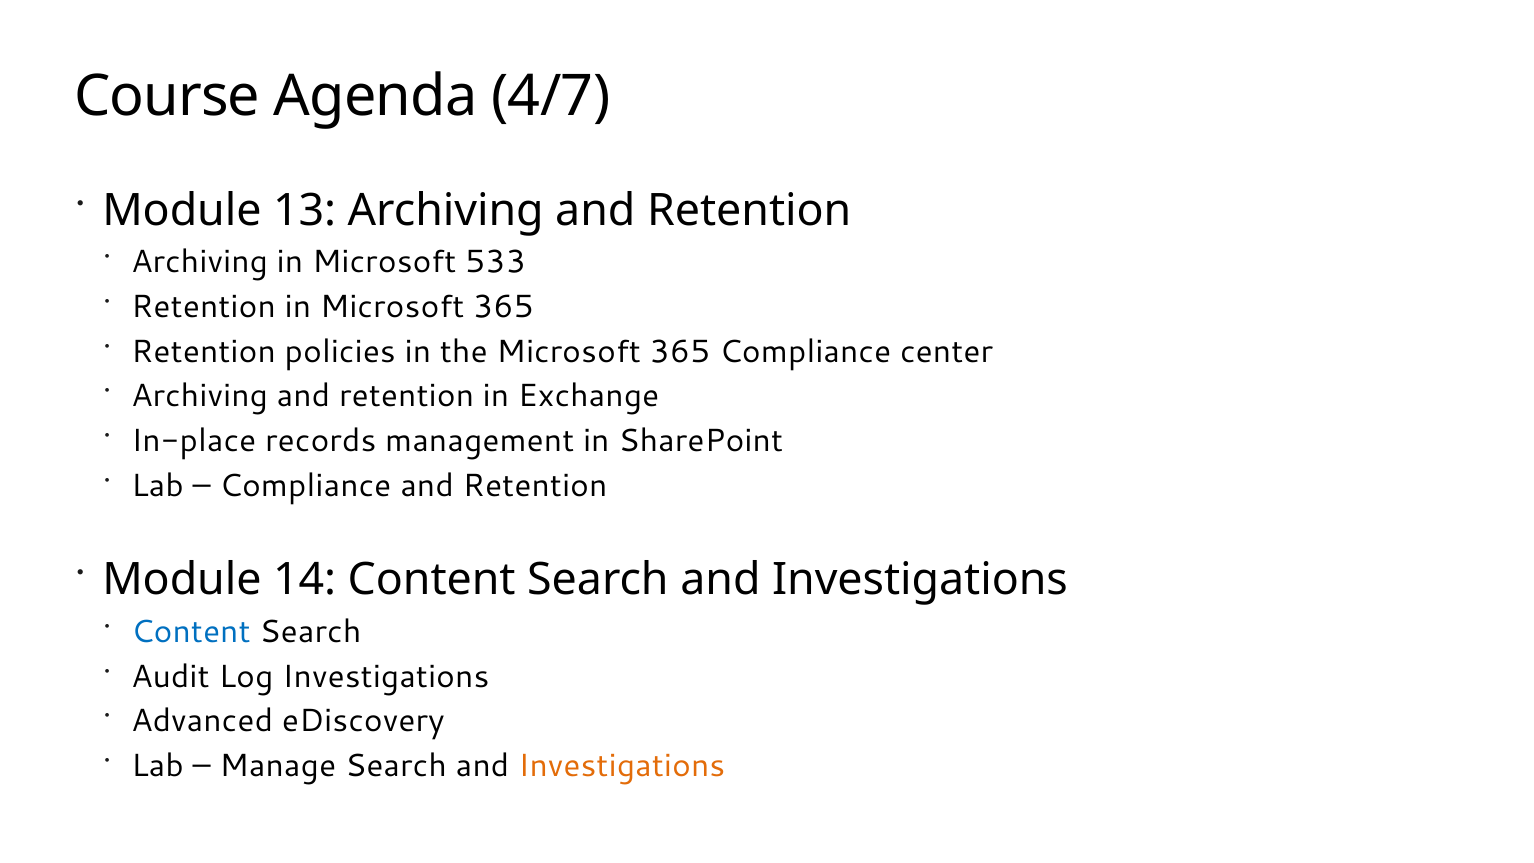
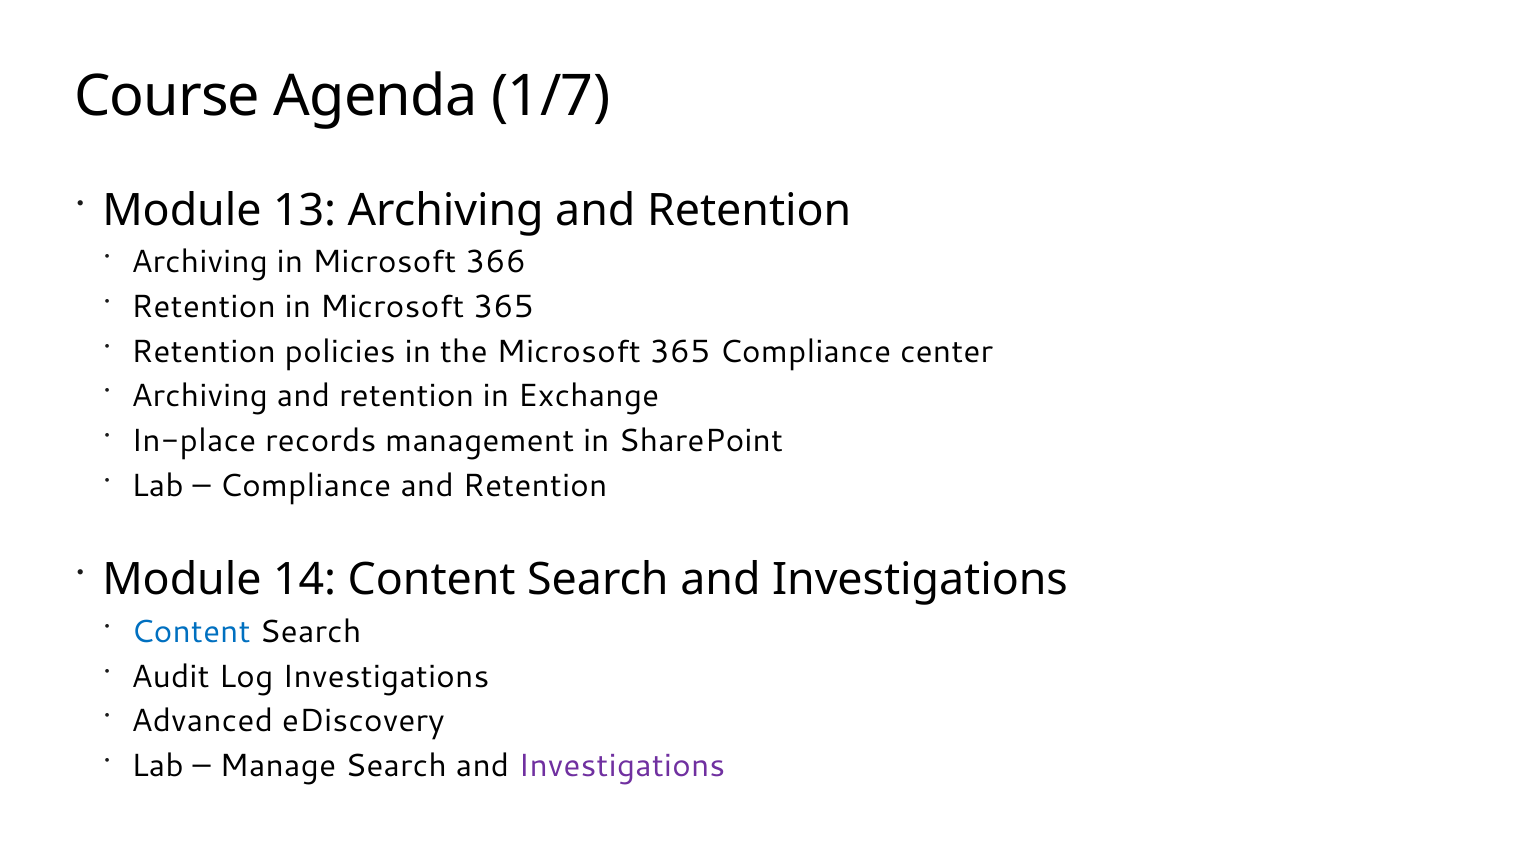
4/7: 4/7 -> 1/7
533: 533 -> 366
Investigations at (622, 766) colour: orange -> purple
